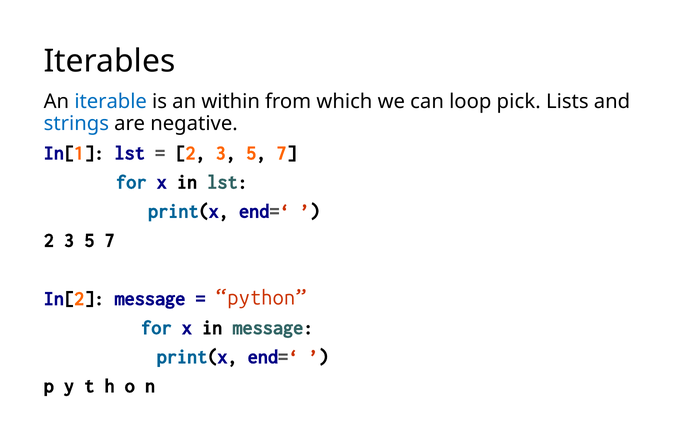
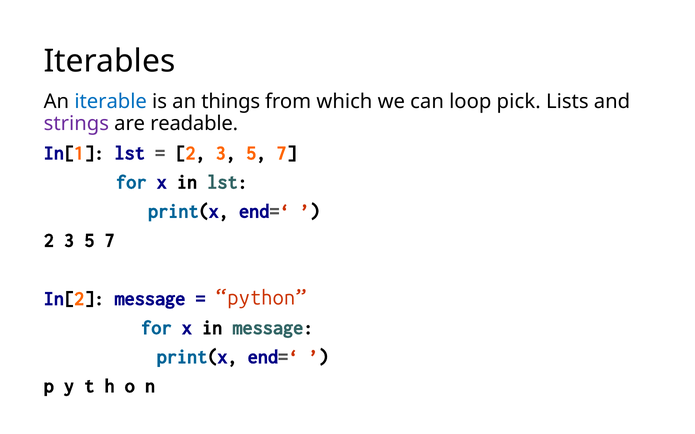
within: within -> things
strings colour: blue -> purple
negative: negative -> readable
